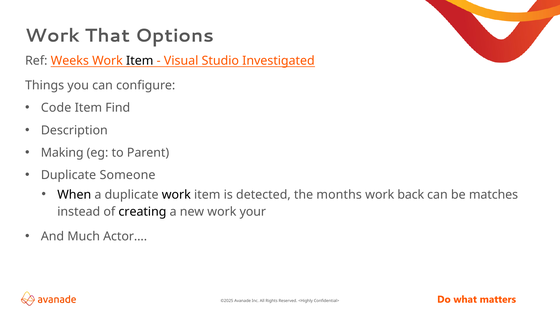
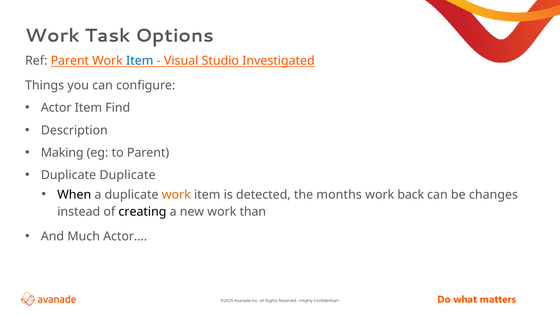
That: That -> Task
Ref Weeks: Weeks -> Parent
Item at (140, 61) colour: black -> blue
Code: Code -> Actor
Duplicate Someone: Someone -> Duplicate
work at (176, 195) colour: black -> orange
matches: matches -> changes
your: your -> than
